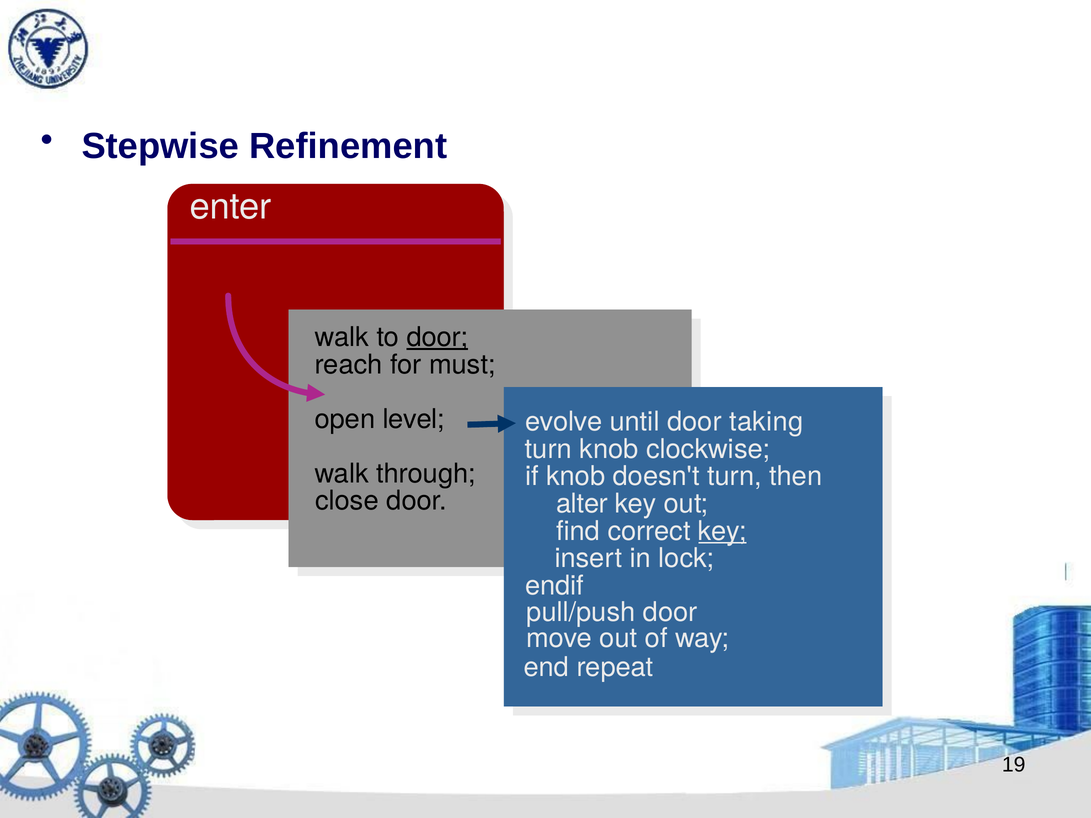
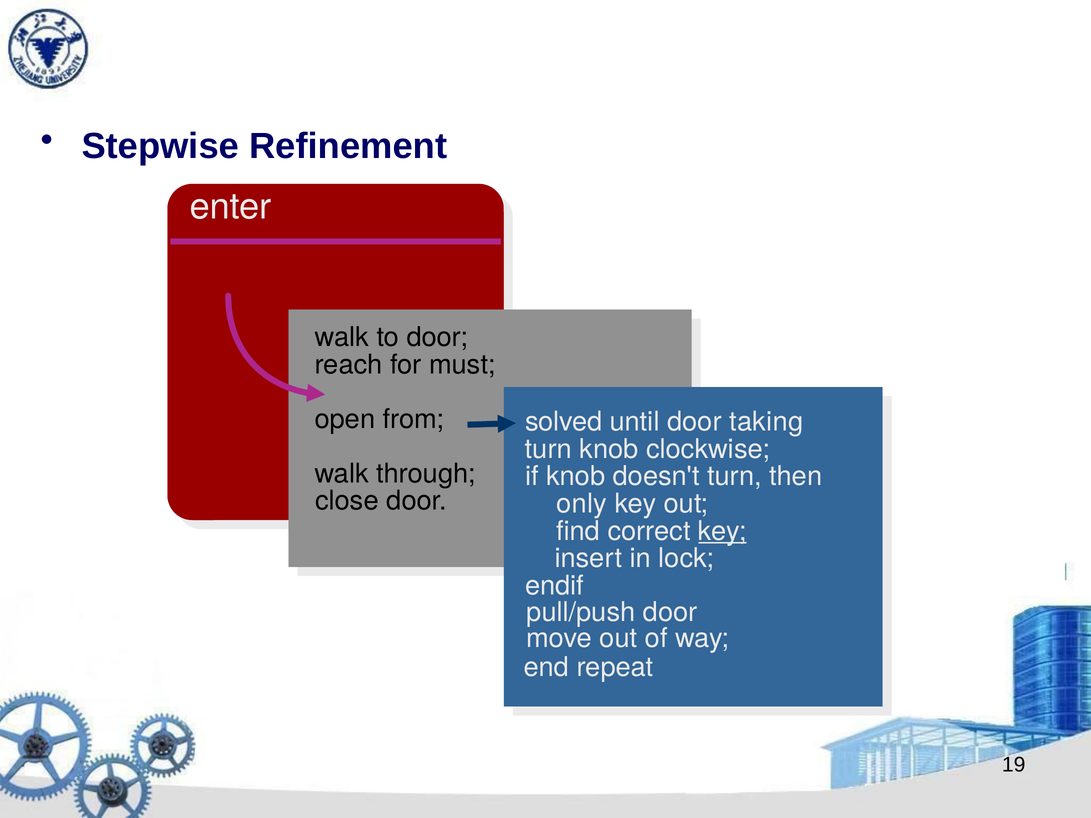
door at (437, 337) underline: present -> none
level: level -> from
evolve: evolve -> solved
alter: alter -> only
